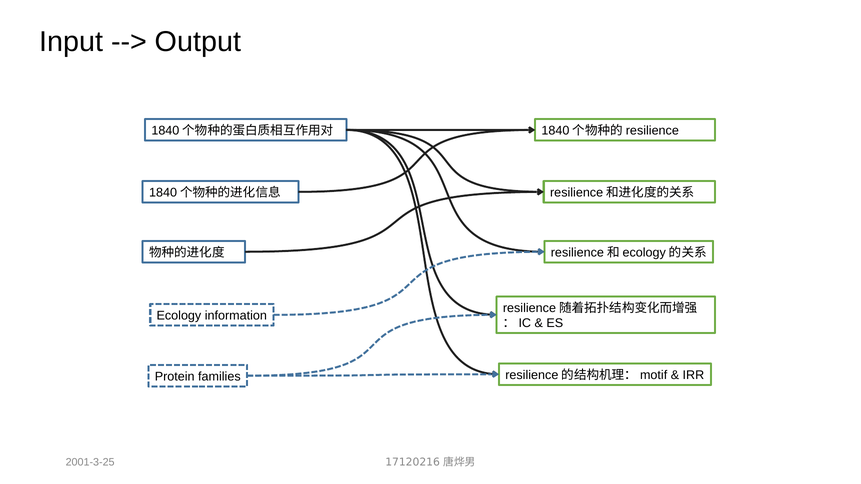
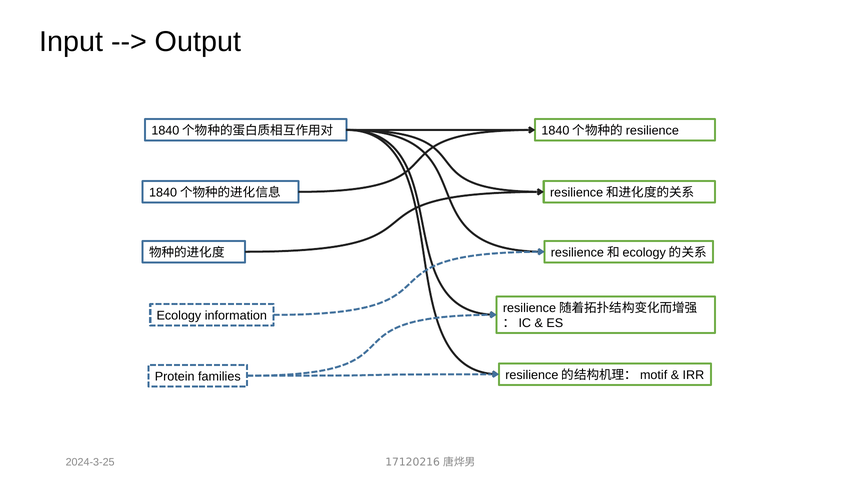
2001-3-25: 2001-3-25 -> 2024-3-25
